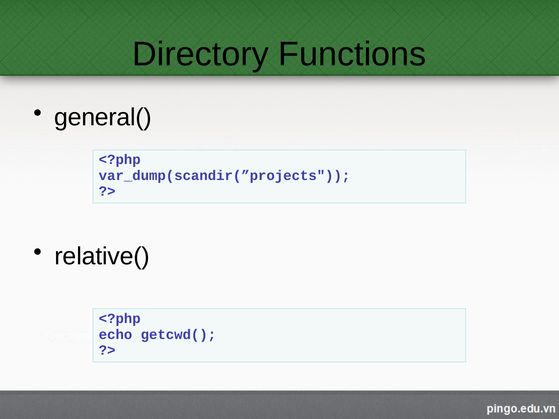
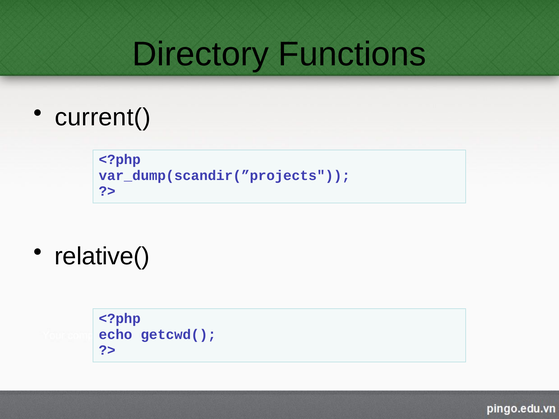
general(: general( -> current(
